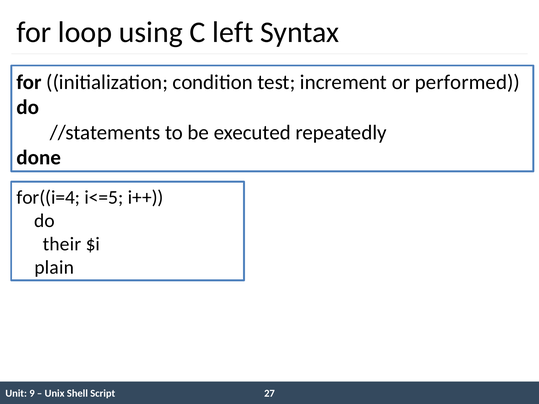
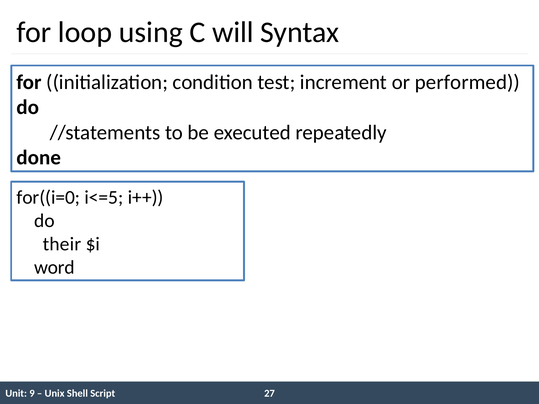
left: left -> will
for((i=4: for((i=4 -> for((i=0
plain: plain -> word
